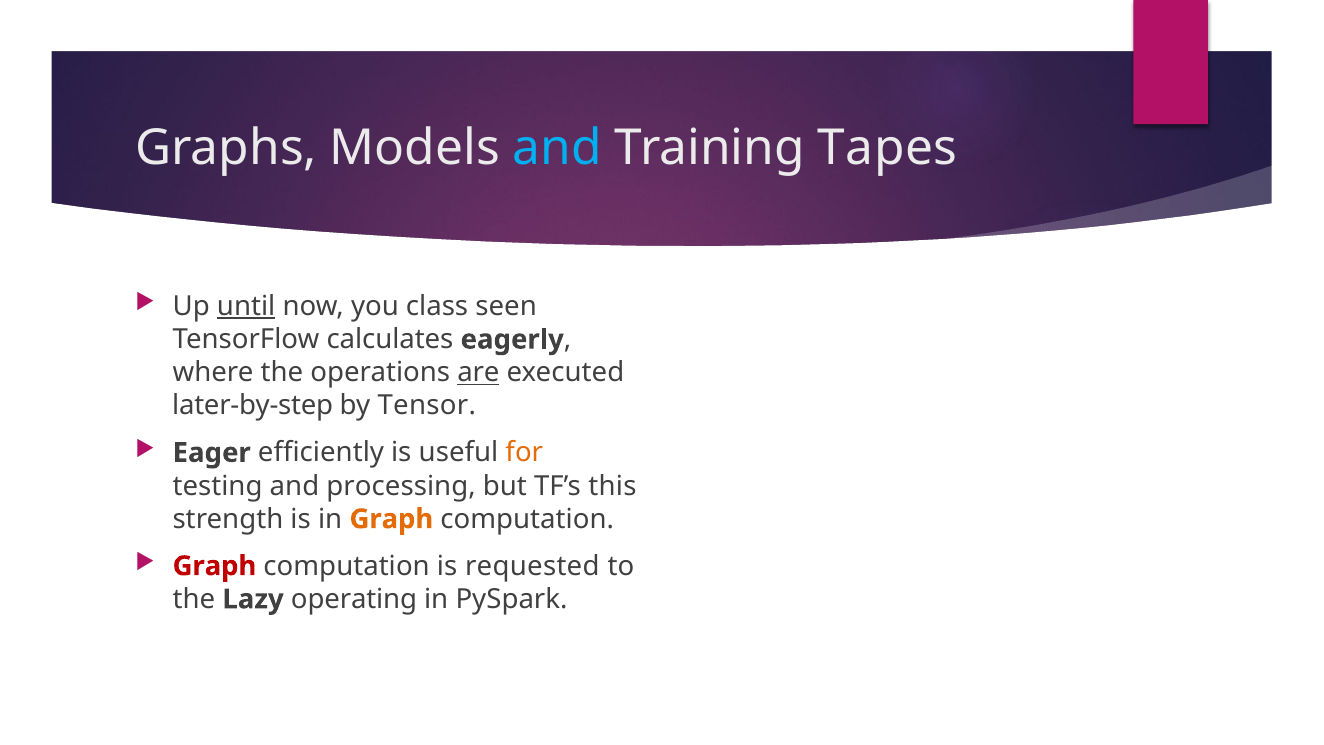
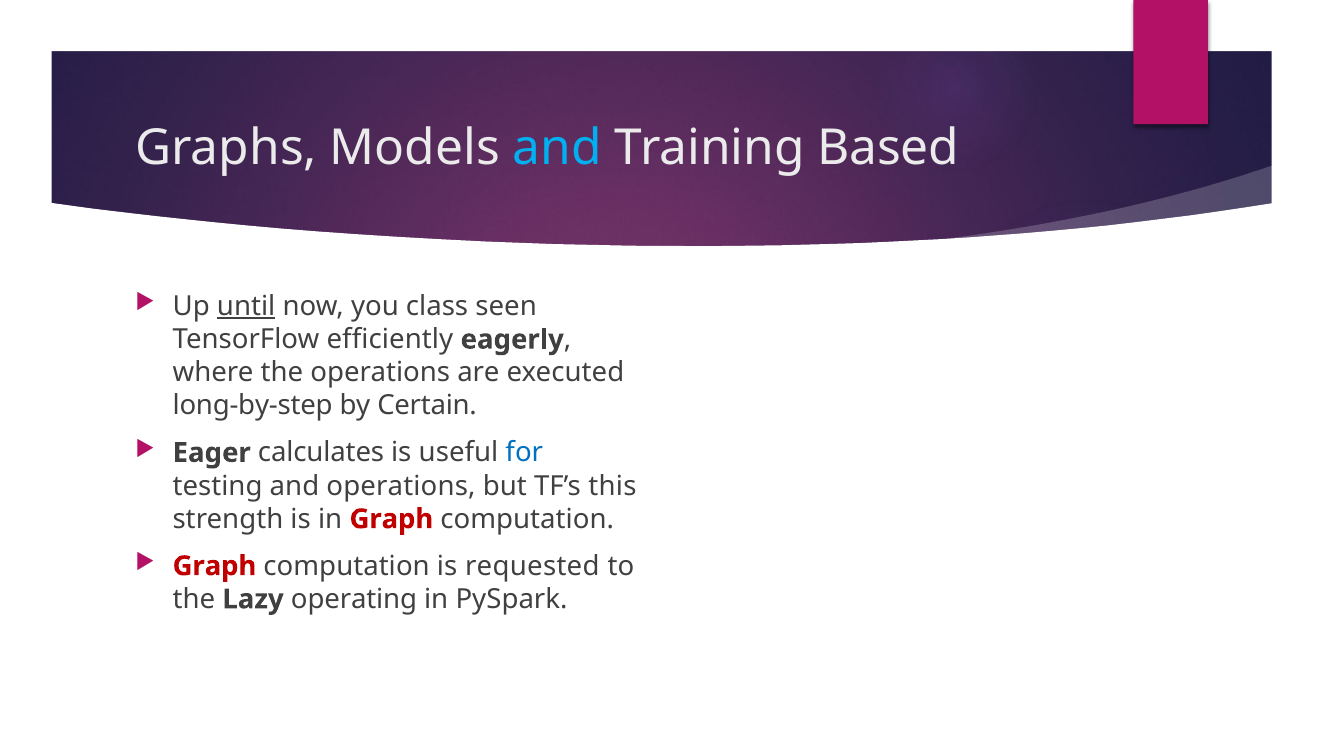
Tapes: Tapes -> Based
calculates: calculates -> efficiently
are underline: present -> none
later-by-step: later-by-step -> long-by-step
Tensor: Tensor -> Certain
efficiently: efficiently -> calculates
for colour: orange -> blue
and processing: processing -> operations
Graph at (391, 519) colour: orange -> red
